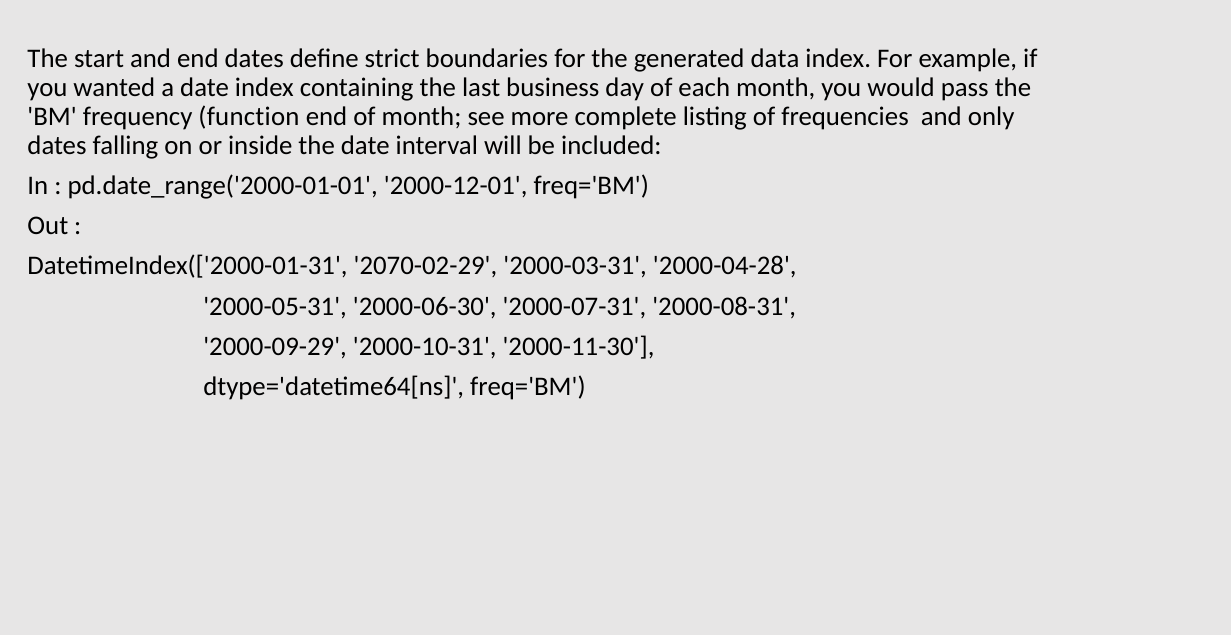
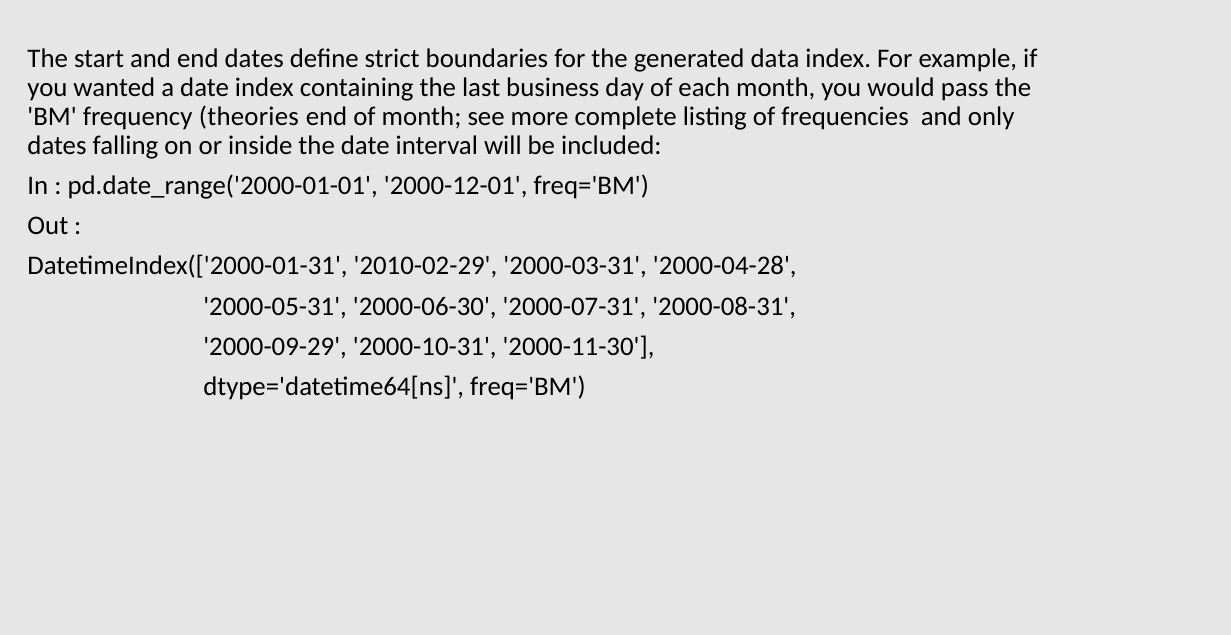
function: function -> theories
2070-02-29: 2070-02-29 -> 2010-02-29
